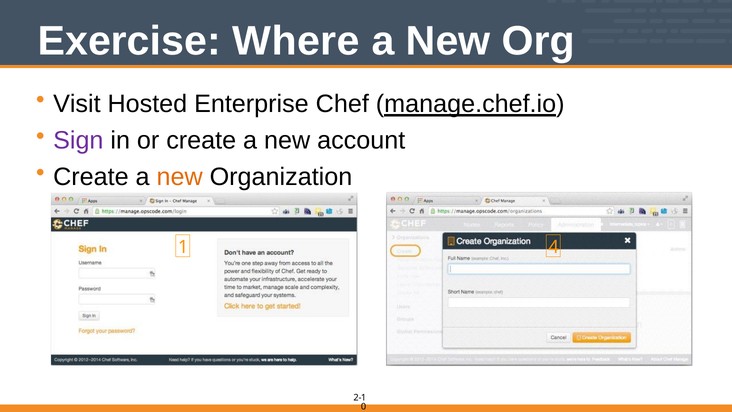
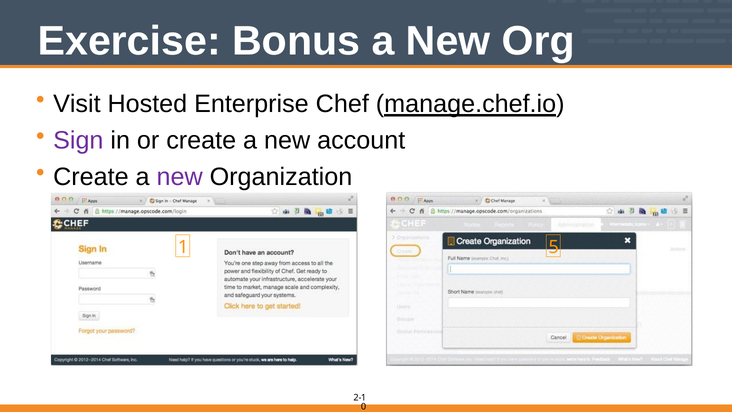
Where: Where -> Bonus
new at (180, 177) colour: orange -> purple
4: 4 -> 5
